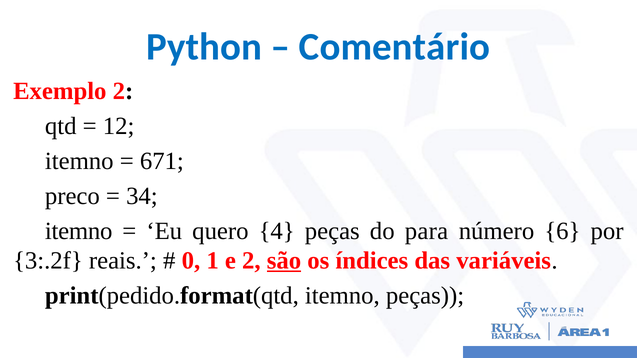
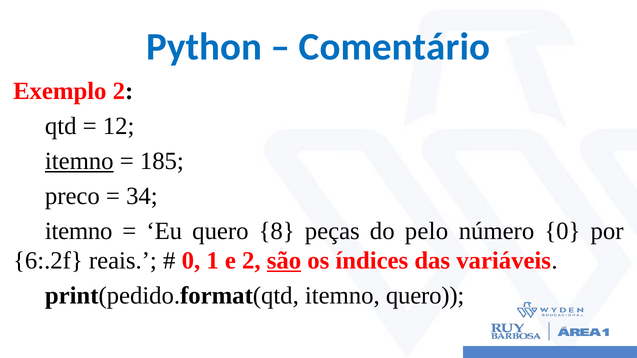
itemno at (79, 161) underline: none -> present
671: 671 -> 185
4: 4 -> 8
para: para -> pelo
número 6: 6 -> 0
3:.2f: 3:.2f -> 6:.2f
itemno peças: peças -> quero
